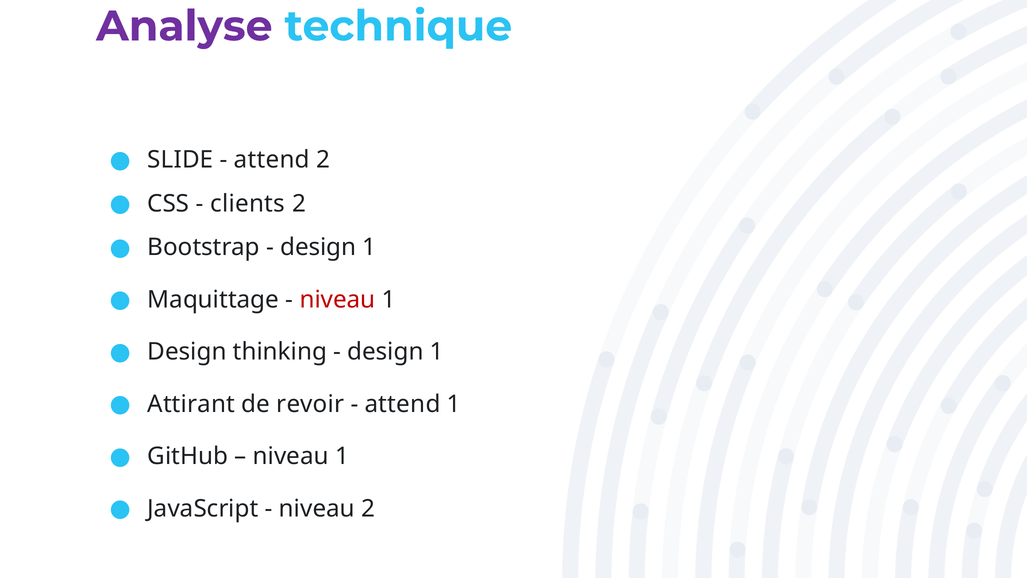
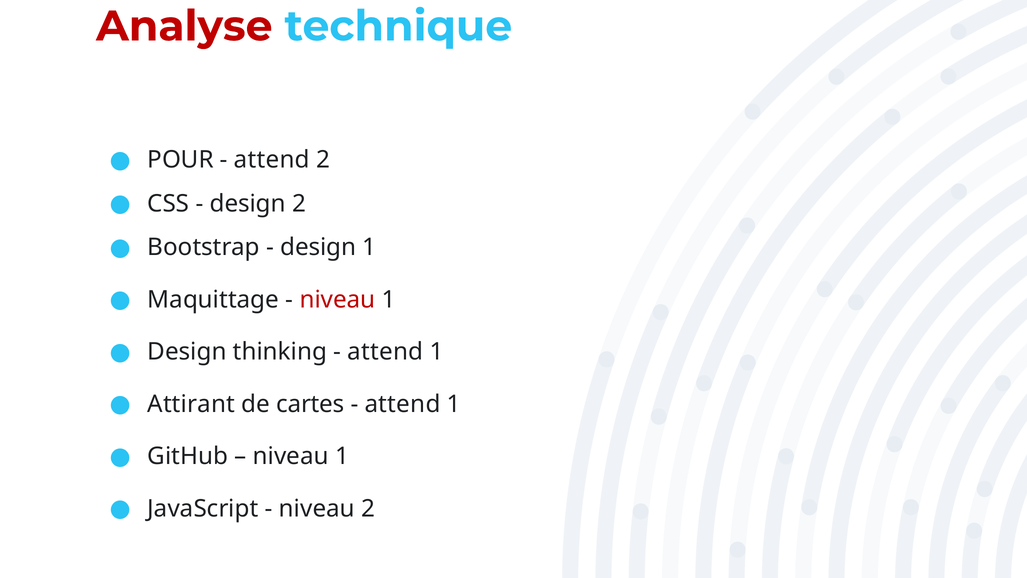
Analyse colour: purple -> red
SLIDE: SLIDE -> POUR
clients at (248, 204): clients -> design
design at (386, 352): design -> attend
revoir: revoir -> cartes
